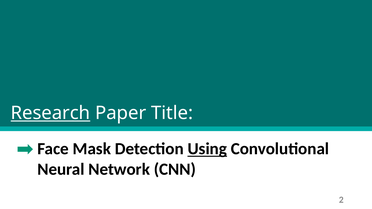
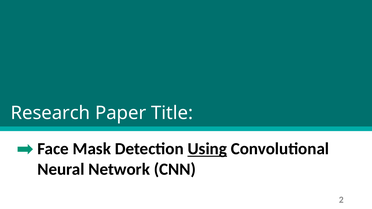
Research underline: present -> none
